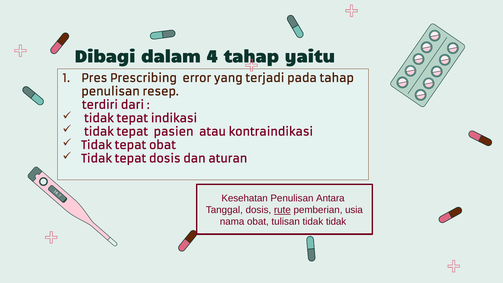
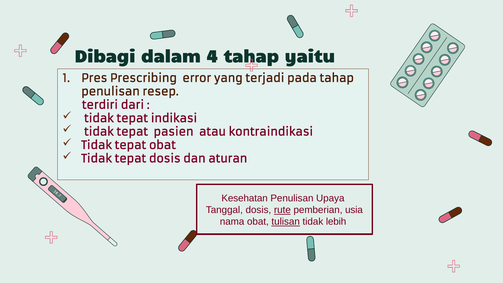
Antara: Antara -> Upaya
tulisan underline: none -> present
tidak tidak: tidak -> lebih
